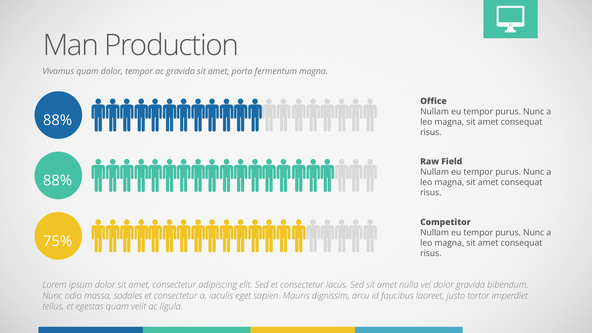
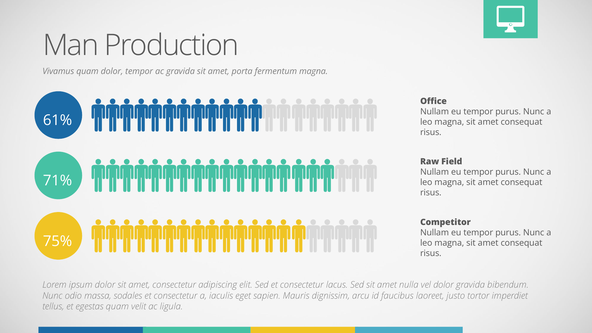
88% at (58, 120): 88% -> 61%
88% at (58, 181): 88% -> 71%
